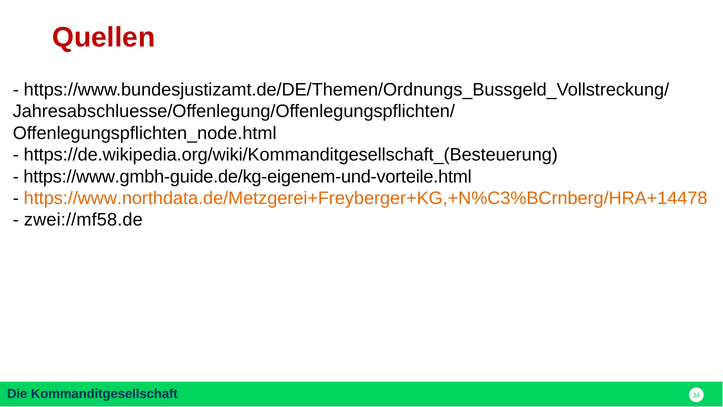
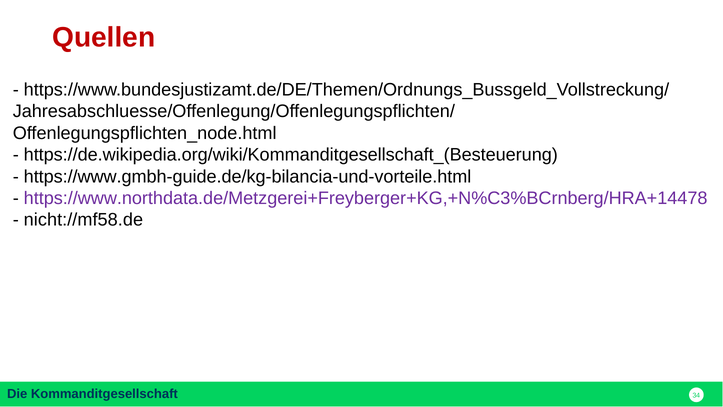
https://www.gmbh-guide.de/kg-eigenem-und-vorteile.html: https://www.gmbh-guide.de/kg-eigenem-und-vorteile.html -> https://www.gmbh-guide.de/kg-bilancia-und-vorteile.html
https://www.northdata.de/Metzgerei+Freyberger+KG,+N%C3%BCrnberg/HRA+14478 colour: orange -> purple
zwei://mf58.de: zwei://mf58.de -> nicht://mf58.de
